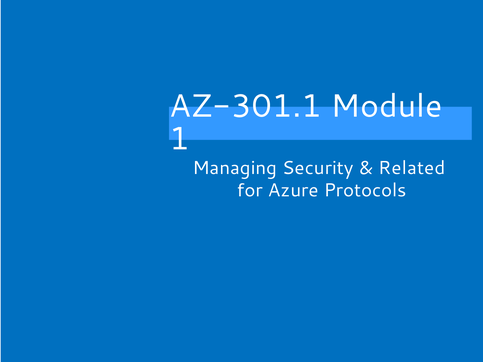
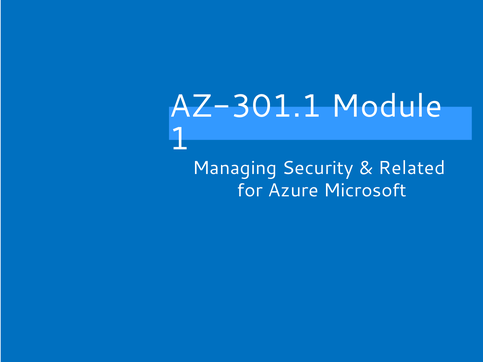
Protocols: Protocols -> Microsoft
